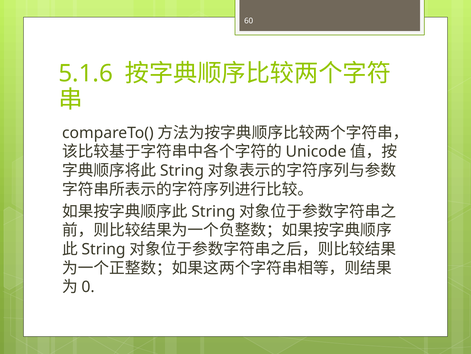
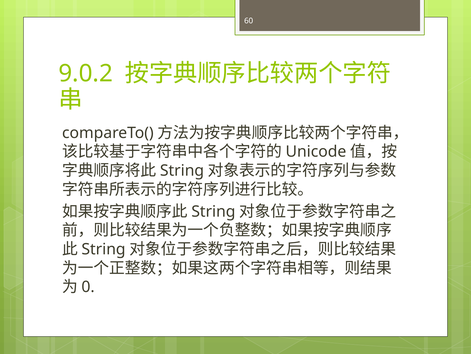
5.1.6: 5.1.6 -> 9.0.2
